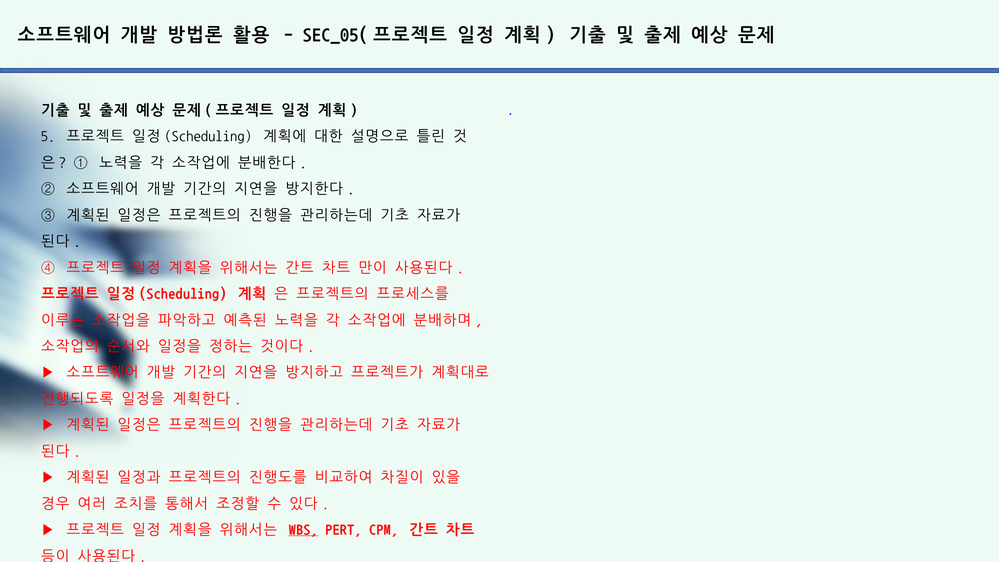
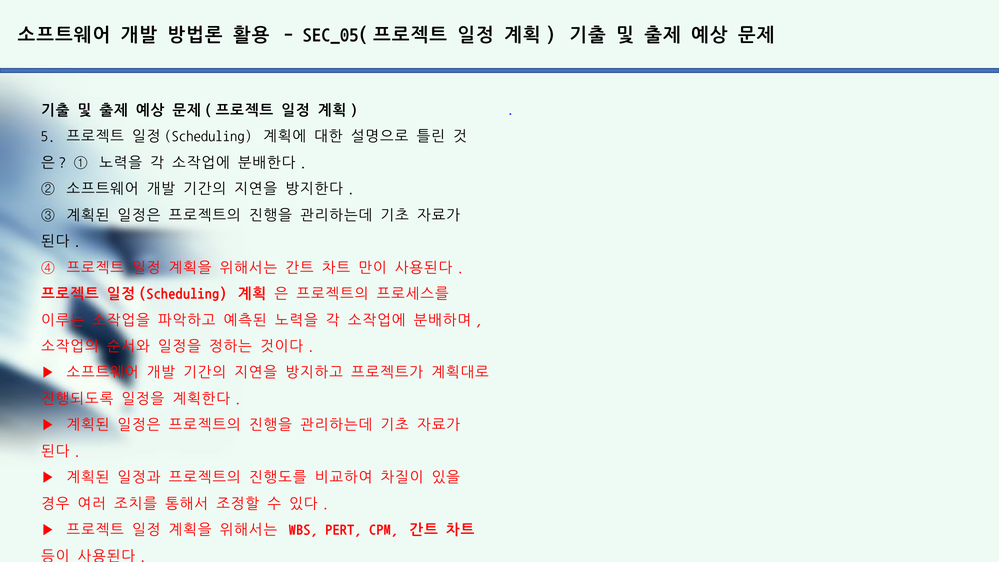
WBS underline: present -> none
